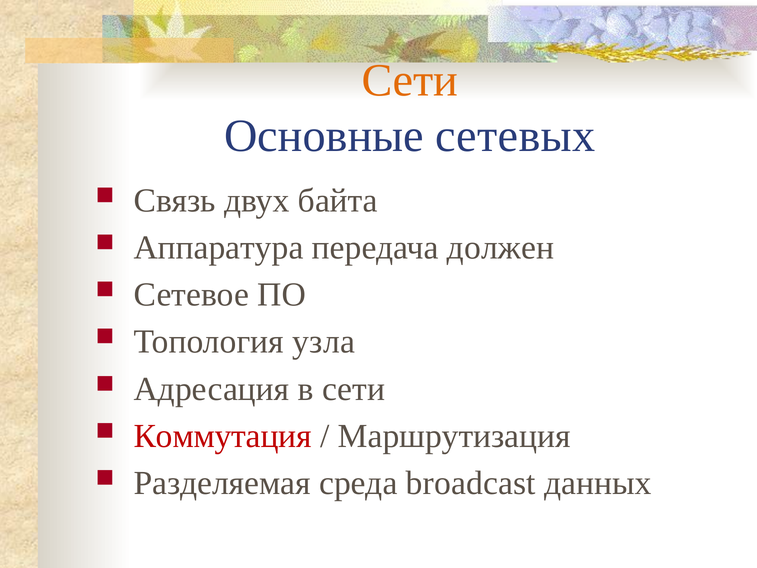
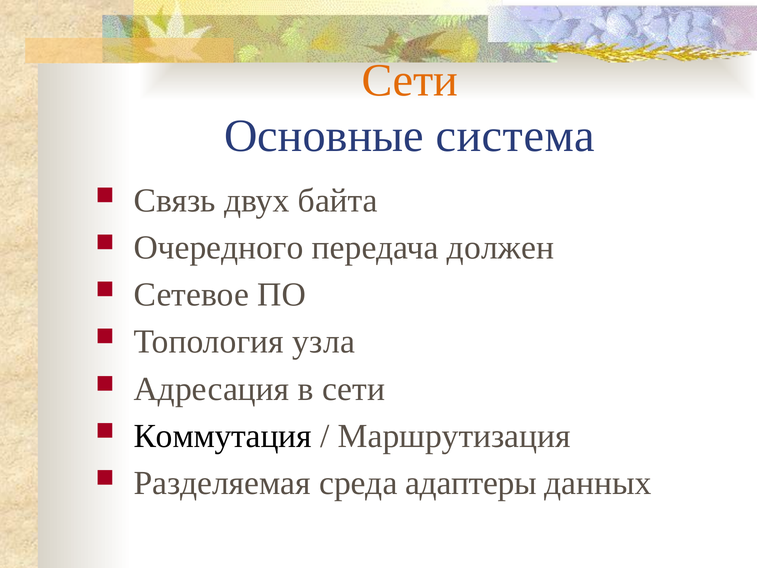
сетевых: сетевых -> система
Аппаратура: Аппаратура -> Очередного
Коммутация colour: red -> black
broadcast: broadcast -> адаптеры
